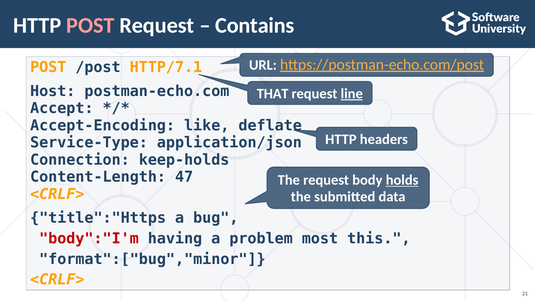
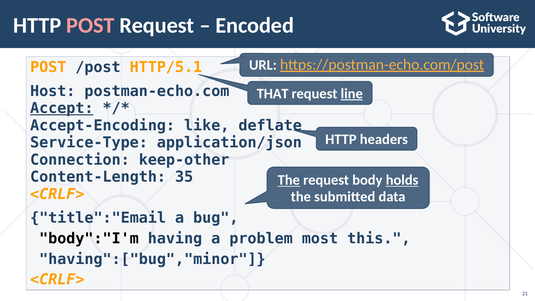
Contains: Contains -> Encoded
HTTP/7.1: HTTP/7.1 -> HTTP/5.1
Accept underline: none -> present
keep-holds: keep-holds -> keep-other
47: 47 -> 35
The at (289, 180) underline: none -> present
title":"Https: title":"Https -> title":"Email
body":"I'm colour: red -> black
format":["bug","minor: format":["bug","minor -> having":["bug","minor
